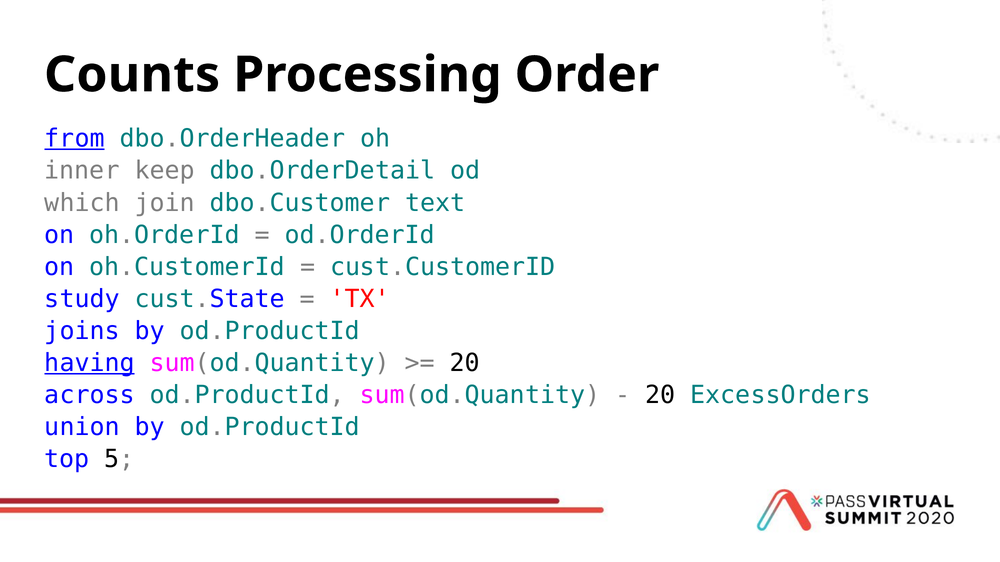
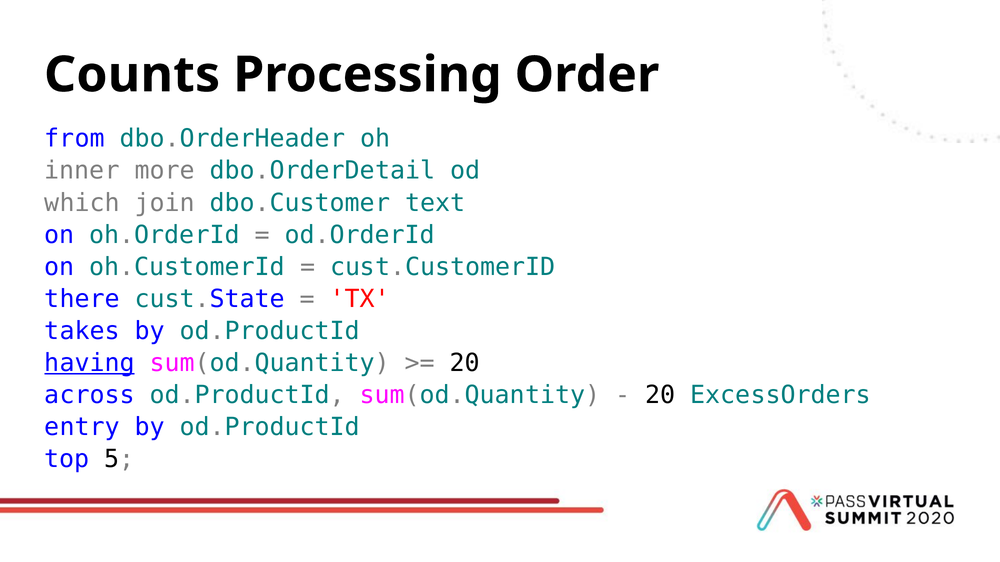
from underline: present -> none
keep: keep -> more
study: study -> there
joins: joins -> takes
union: union -> entry
